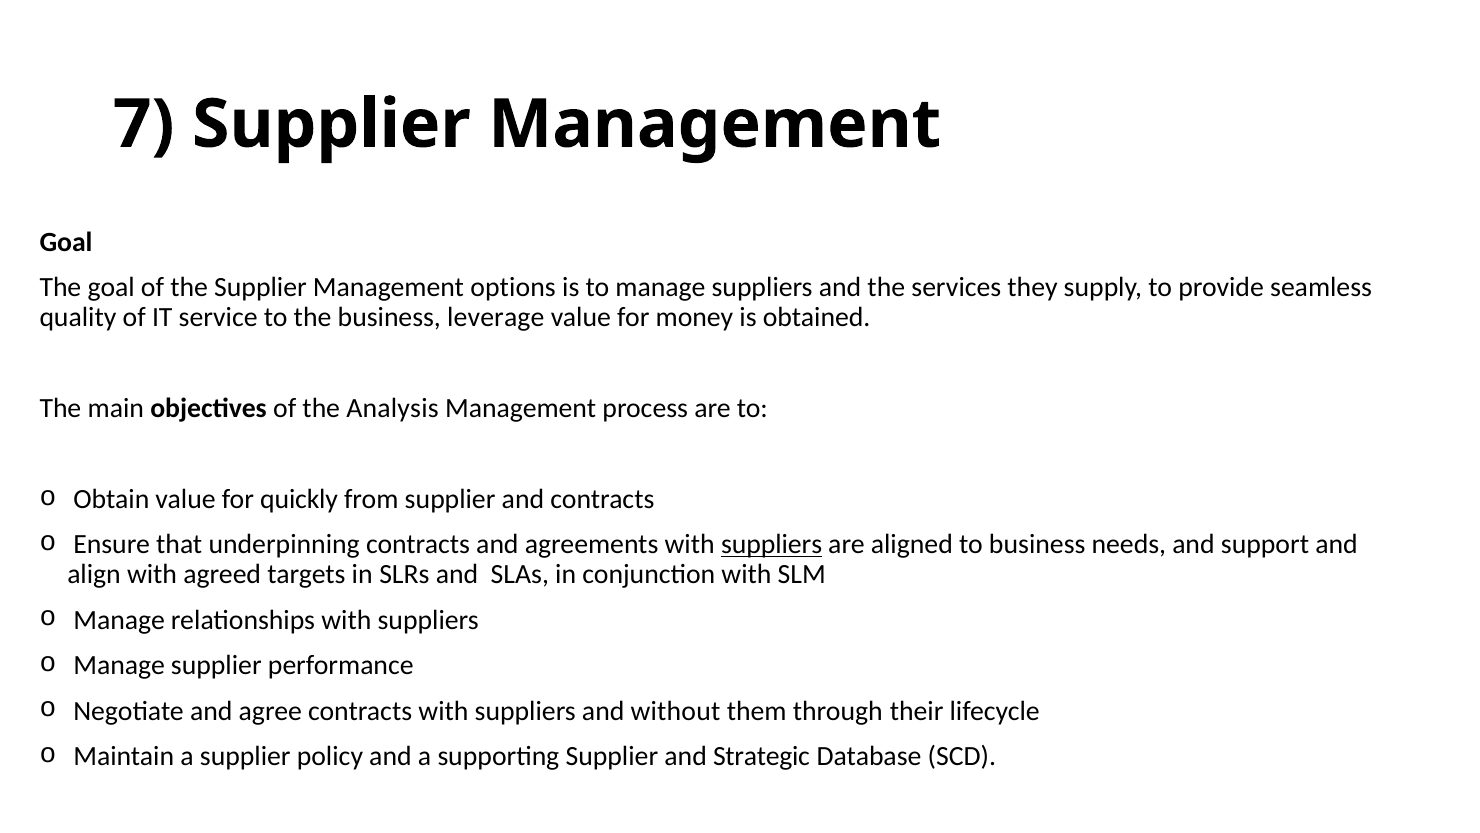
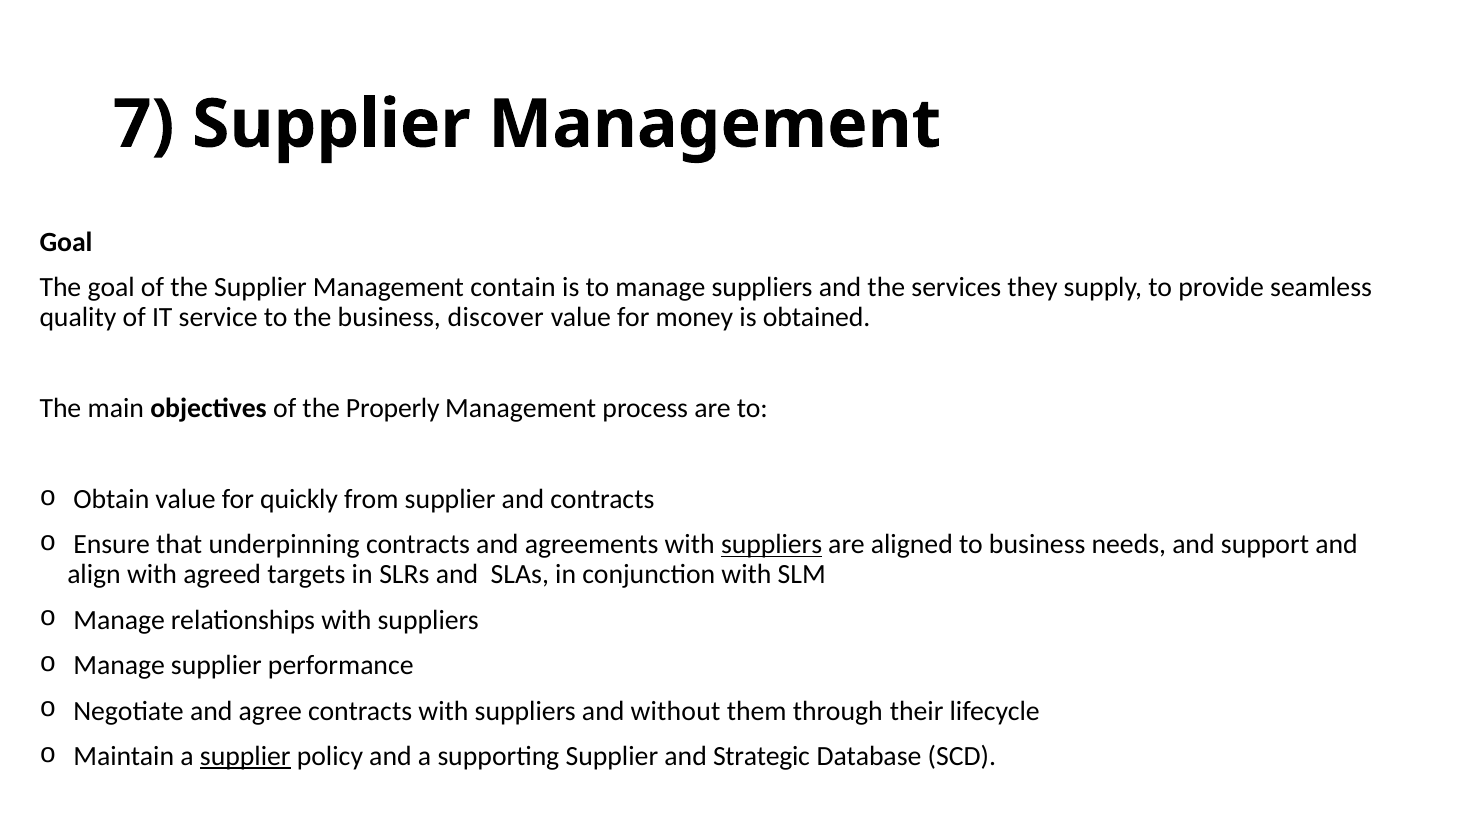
options: options -> contain
leverage: leverage -> discover
Analysis: Analysis -> Properly
supplier at (245, 756) underline: none -> present
